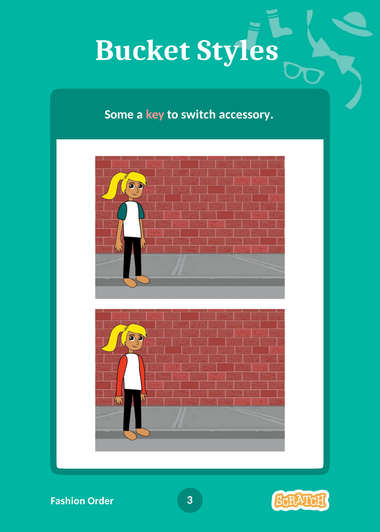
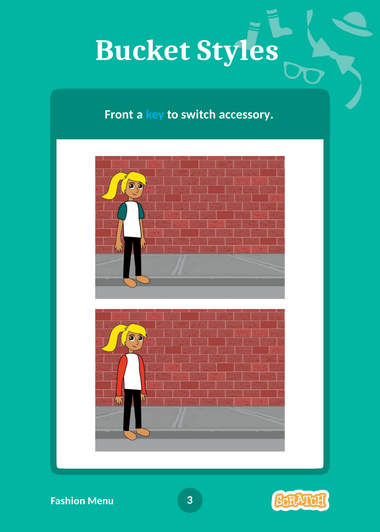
Some: Some -> Front
key colour: pink -> light blue
Order: Order -> Menu
